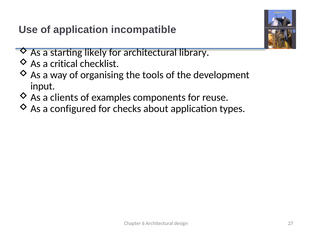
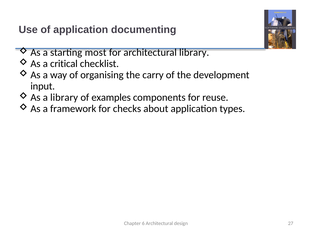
incompatible: incompatible -> documenting
likely: likely -> most
tools: tools -> carry
a clients: clients -> library
configured: configured -> framework
